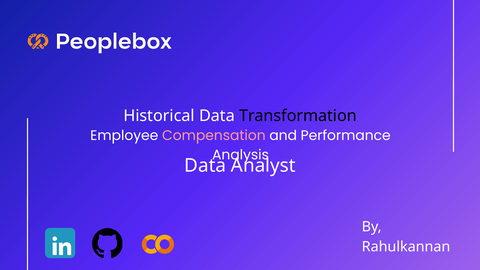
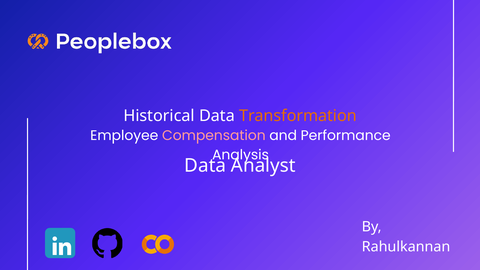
Transformation colour: black -> orange
